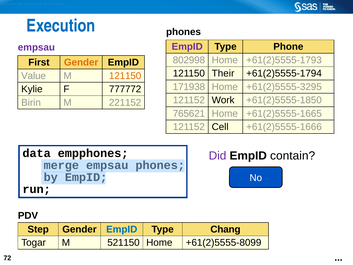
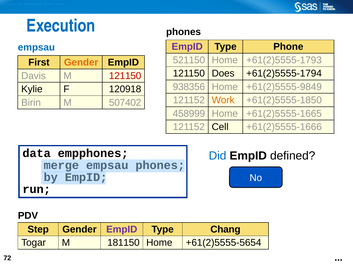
empsau at (36, 47) colour: purple -> blue
802998: 802998 -> 521150
Their: Their -> Does
Value: Value -> Davis
121150 at (125, 76) colour: orange -> red
171938: 171938 -> 938356
+61(2)5555-3295: +61(2)5555-3295 -> +61(2)5555-9849
777772: 777772 -> 120918
Work colour: black -> orange
221152: 221152 -> 507402
765621: 765621 -> 458999
Did colour: purple -> blue
contain: contain -> defined
EmpID at (122, 229) colour: blue -> purple
521150: 521150 -> 181150
+61(2)5555-8099: +61(2)5555-8099 -> +61(2)5555-5654
